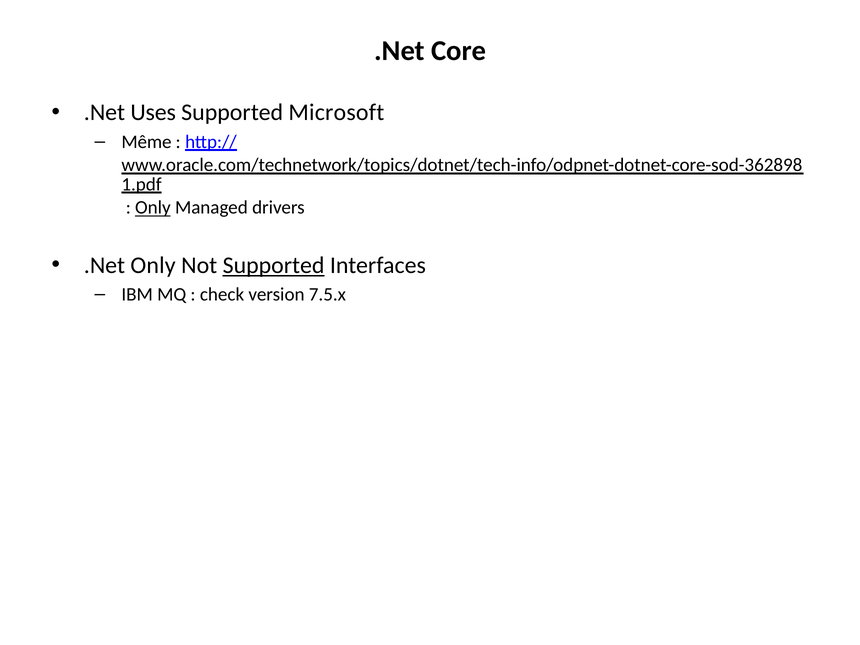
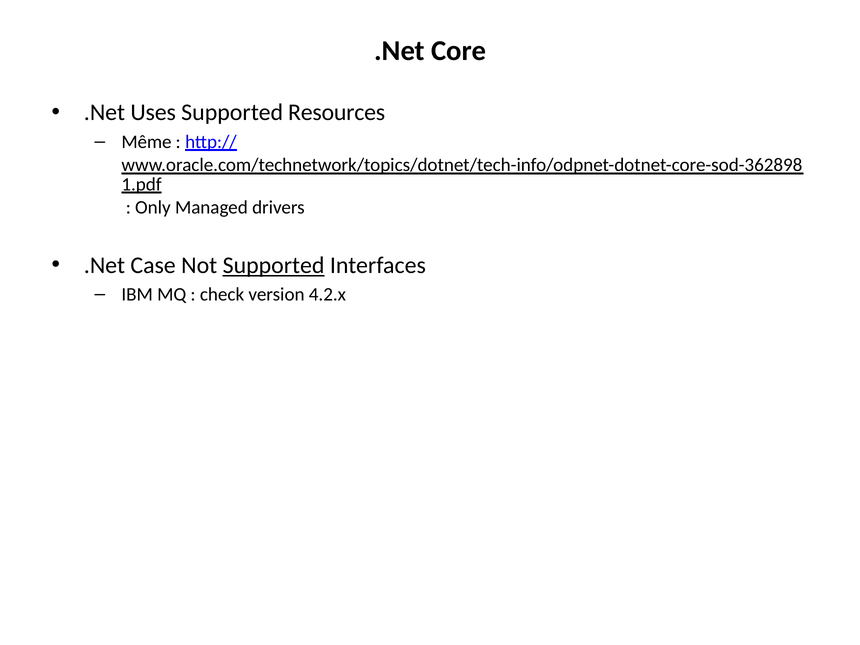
Microsoft: Microsoft -> Resources
Only at (153, 208) underline: present -> none
.Net Only: Only -> Case
7.5.x: 7.5.x -> 4.2.x
